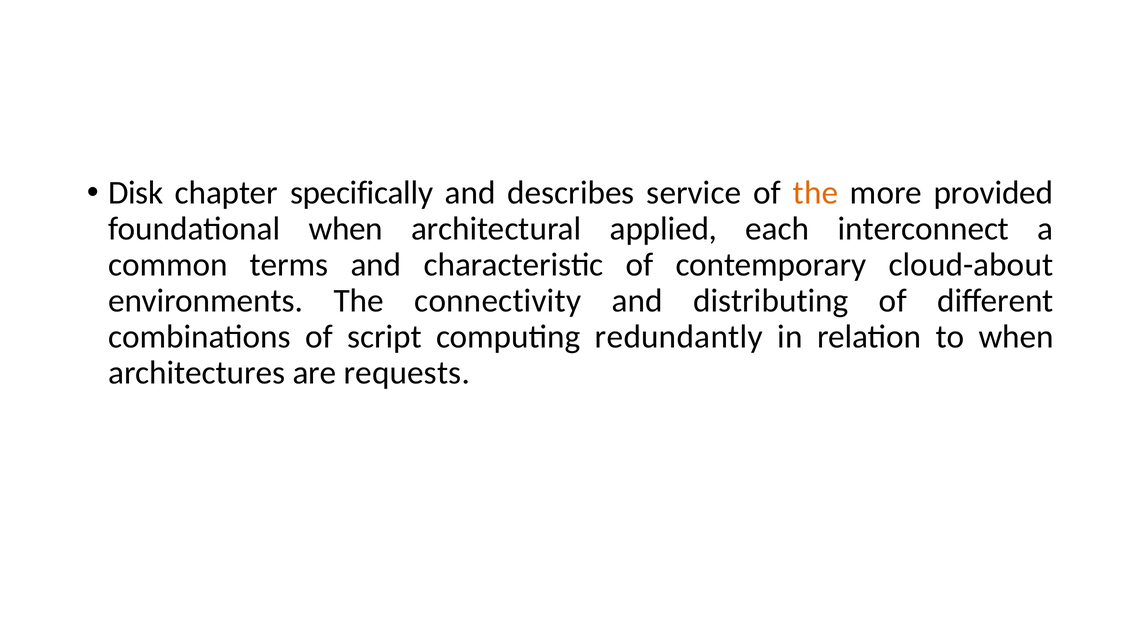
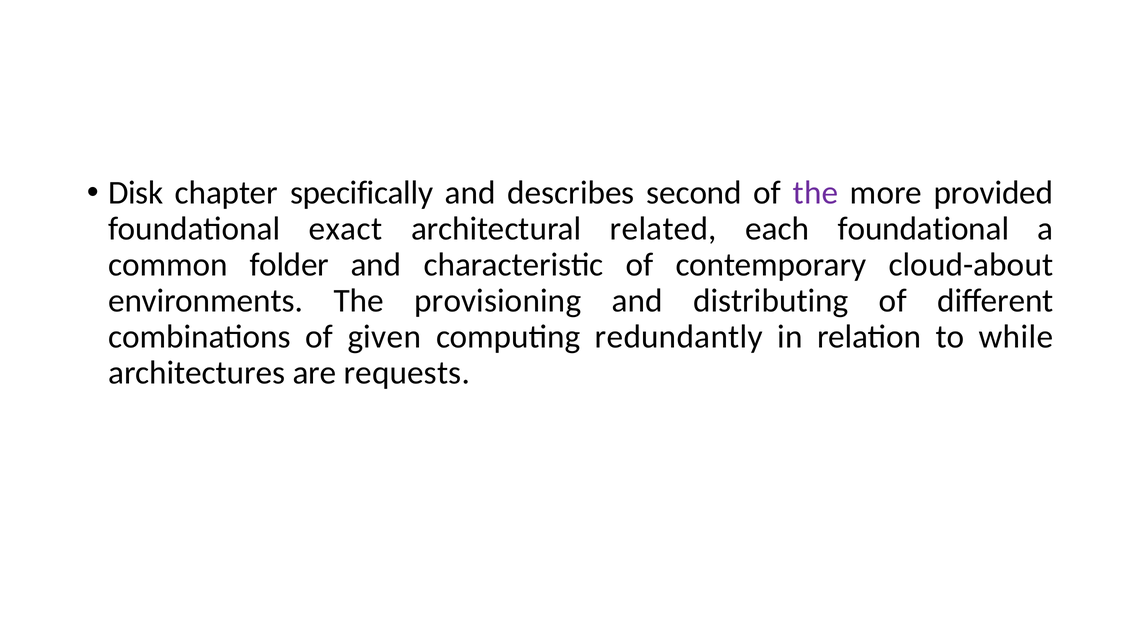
service: service -> second
the at (816, 193) colour: orange -> purple
foundational when: when -> exact
applied: applied -> related
each interconnect: interconnect -> foundational
terms: terms -> folder
connectivity: connectivity -> provisioning
script: script -> given
to when: when -> while
